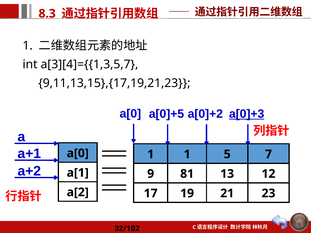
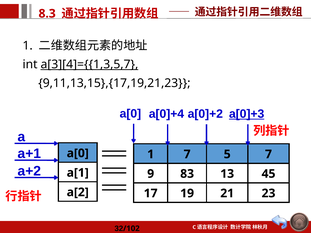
a[3][4]={{1,3,5,7 underline: none -> present
a[0]+5: a[0]+5 -> a[0]+4
1 1: 1 -> 7
81: 81 -> 83
12: 12 -> 45
